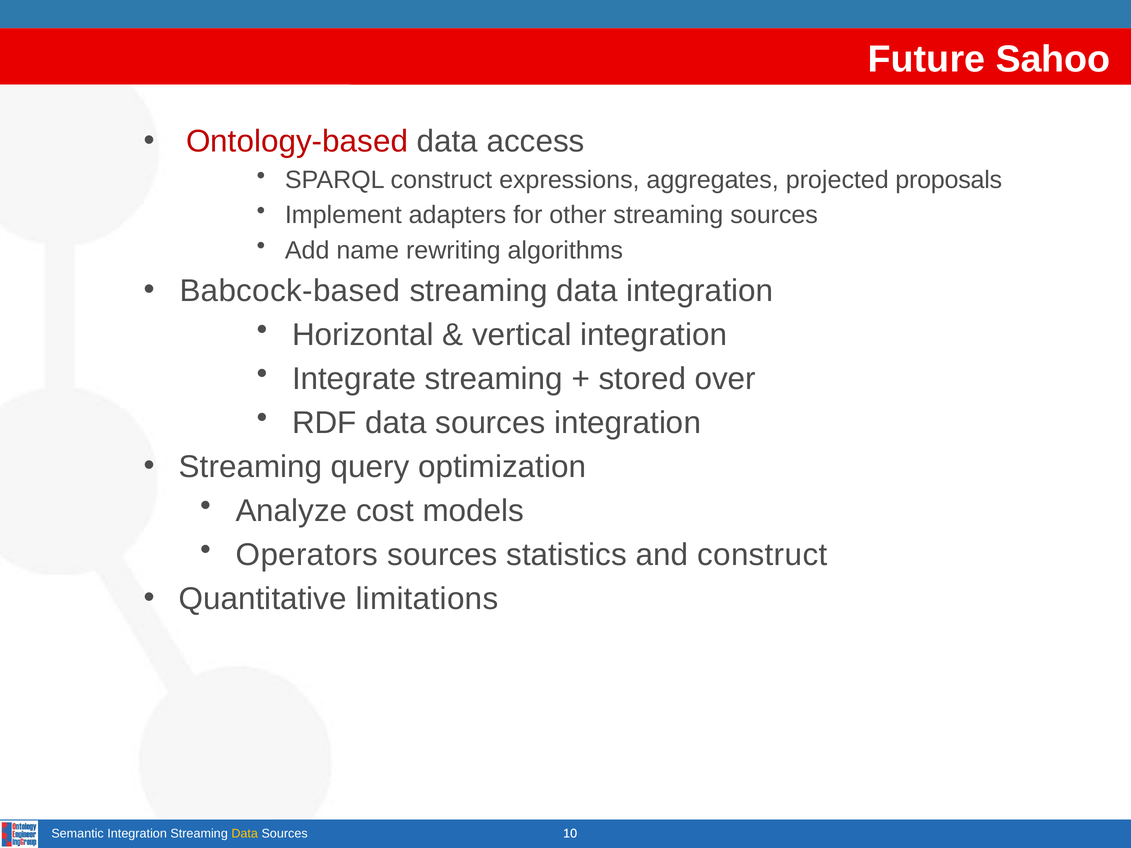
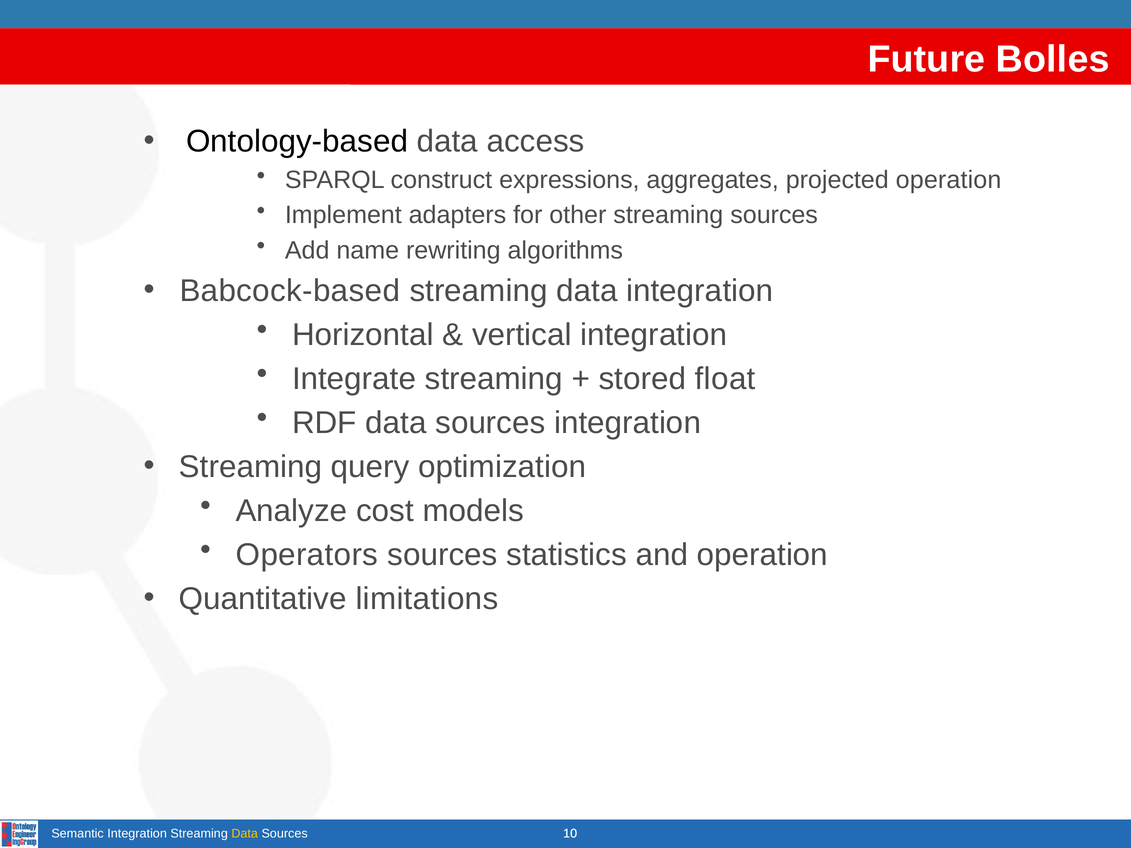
Sahoo: Sahoo -> Bolles
Ontology-based colour: red -> black
projected proposals: proposals -> operation
over: over -> float
and construct: construct -> operation
